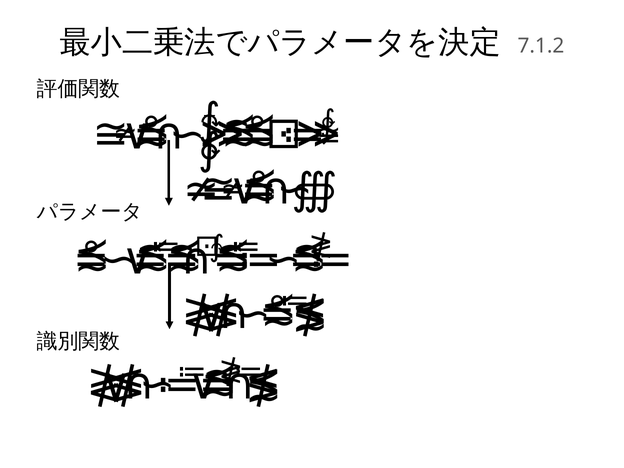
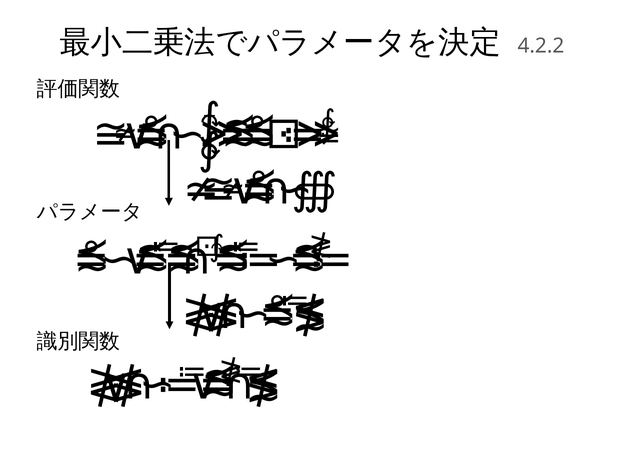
7.1.2: 7.1.2 -> 4.2.2
